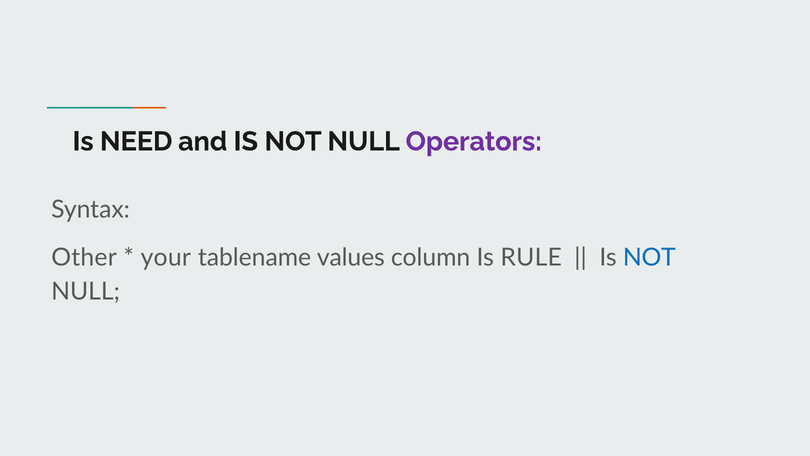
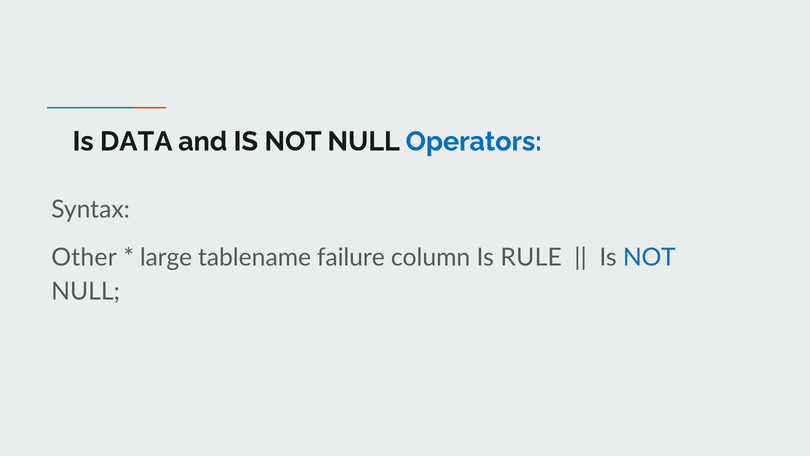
NEED: NEED -> DATA
Operators colour: purple -> blue
your: your -> large
values: values -> failure
